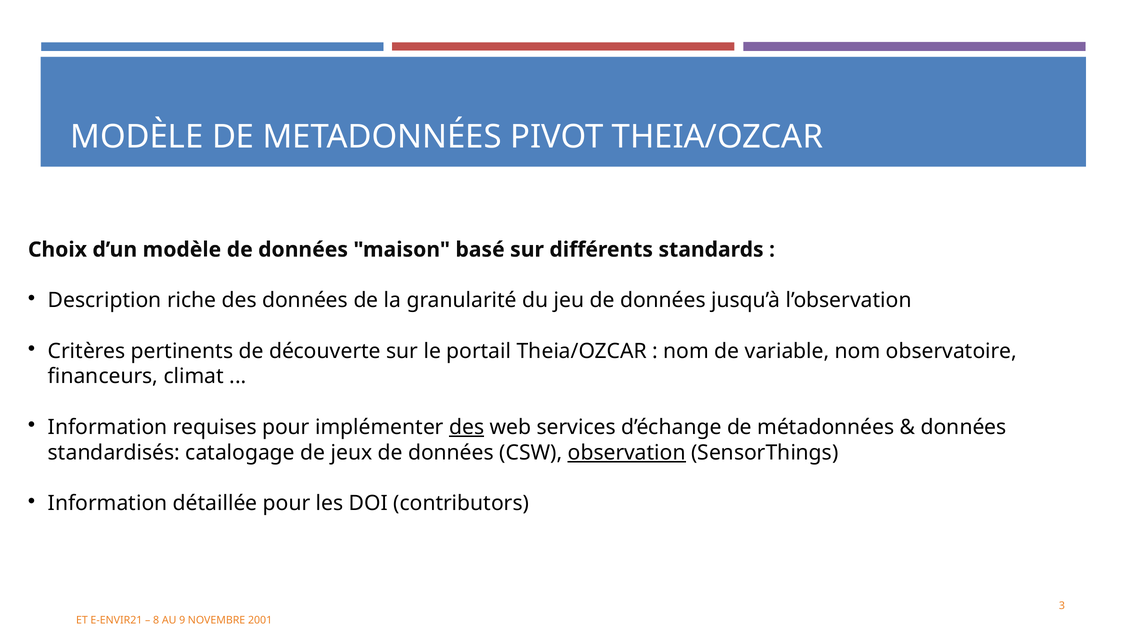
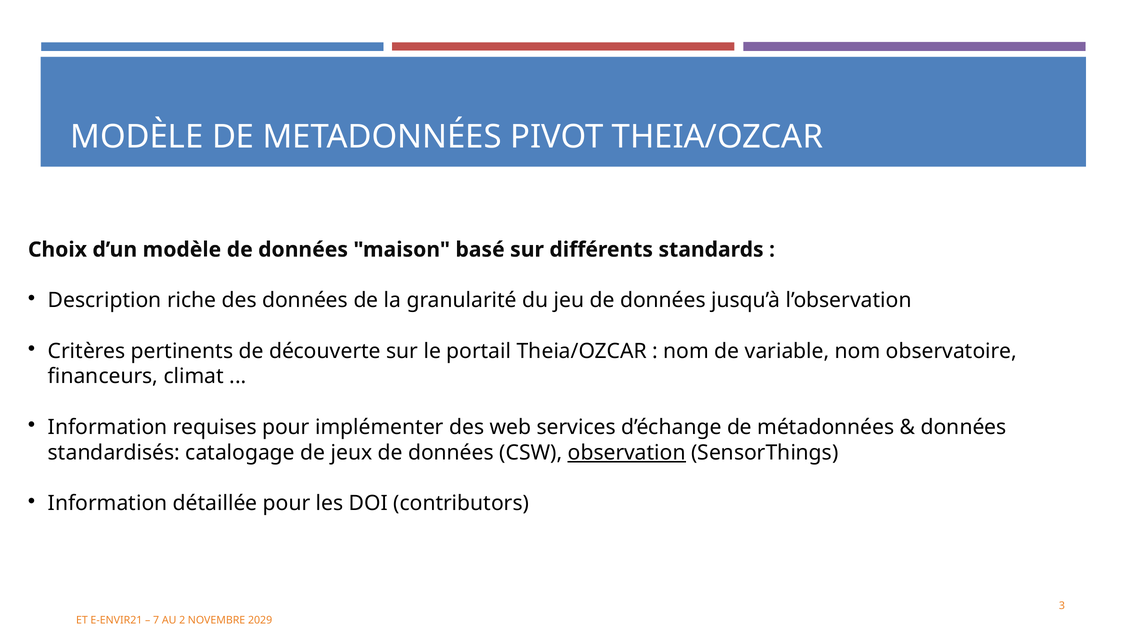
des at (467, 427) underline: present -> none
8: 8 -> 7
9: 9 -> 2
2001: 2001 -> 2029
